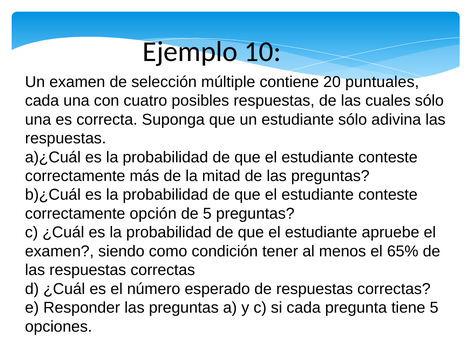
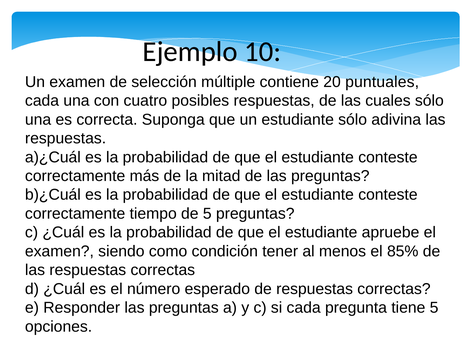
opción: opción -> tiempo
65%: 65% -> 85%
